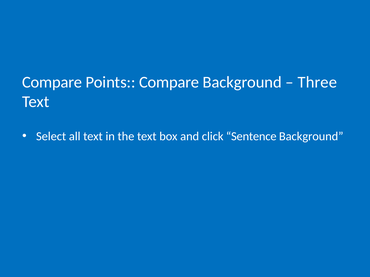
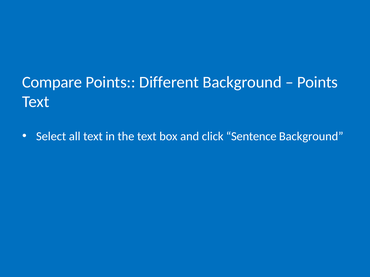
Points Compare: Compare -> Different
Three at (317, 82): Three -> Points
